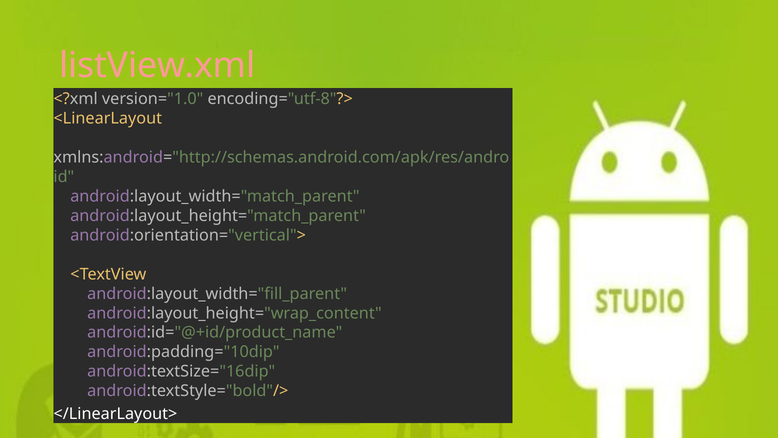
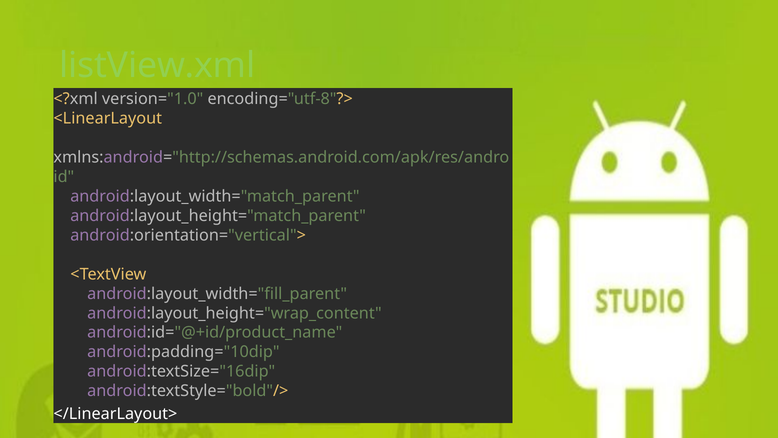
listView.xml colour: pink -> light green
